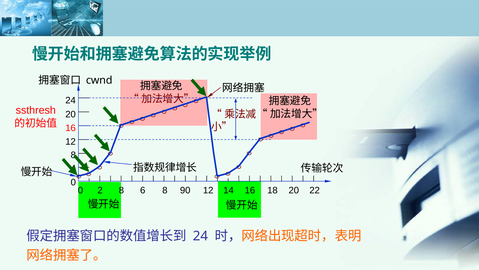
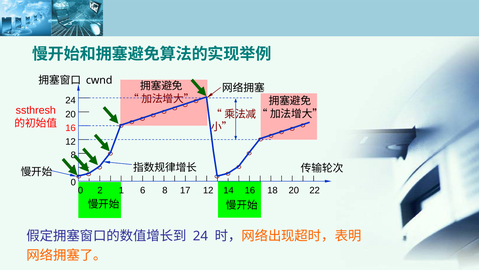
2 8: 8 -> 1
90: 90 -> 17
